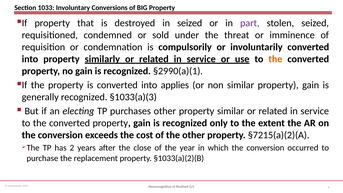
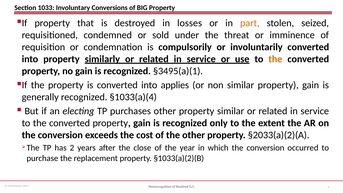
in seized: seized -> losses
part colour: purple -> orange
§2990(a)(1: §2990(a)(1 -> §3495(a)(1
§1033(a)(3: §1033(a)(3 -> §1033(a)(4
§7215(a)(2)(A: §7215(a)(2)(A -> §2033(a)(2)(A
